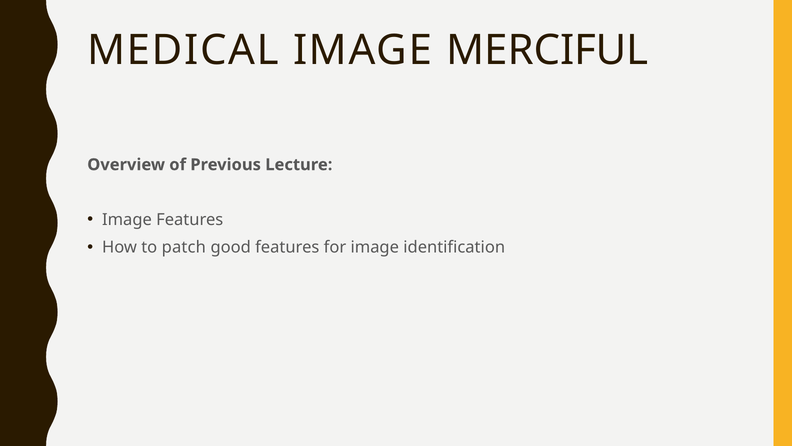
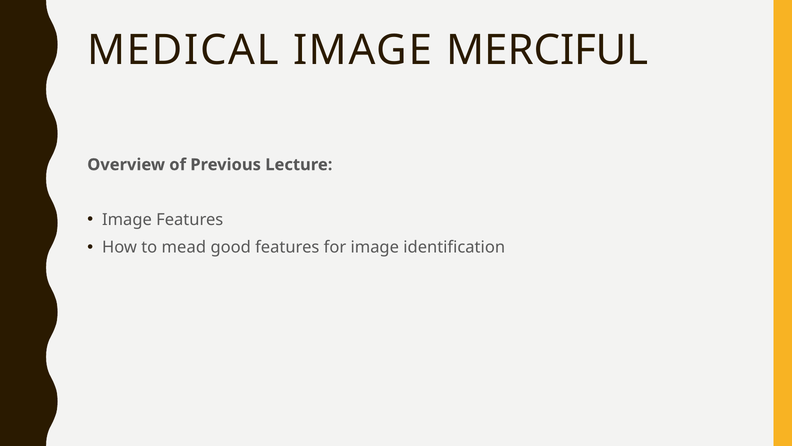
patch: patch -> mead
